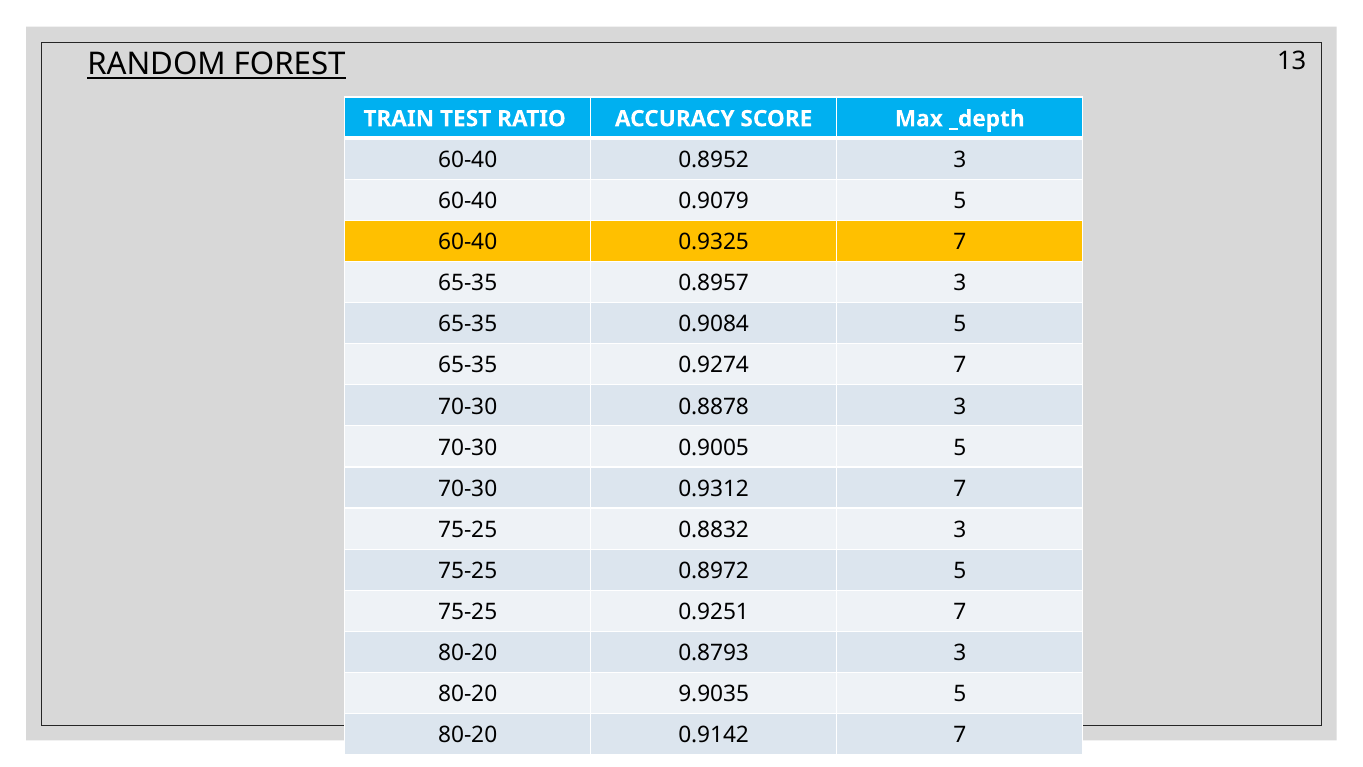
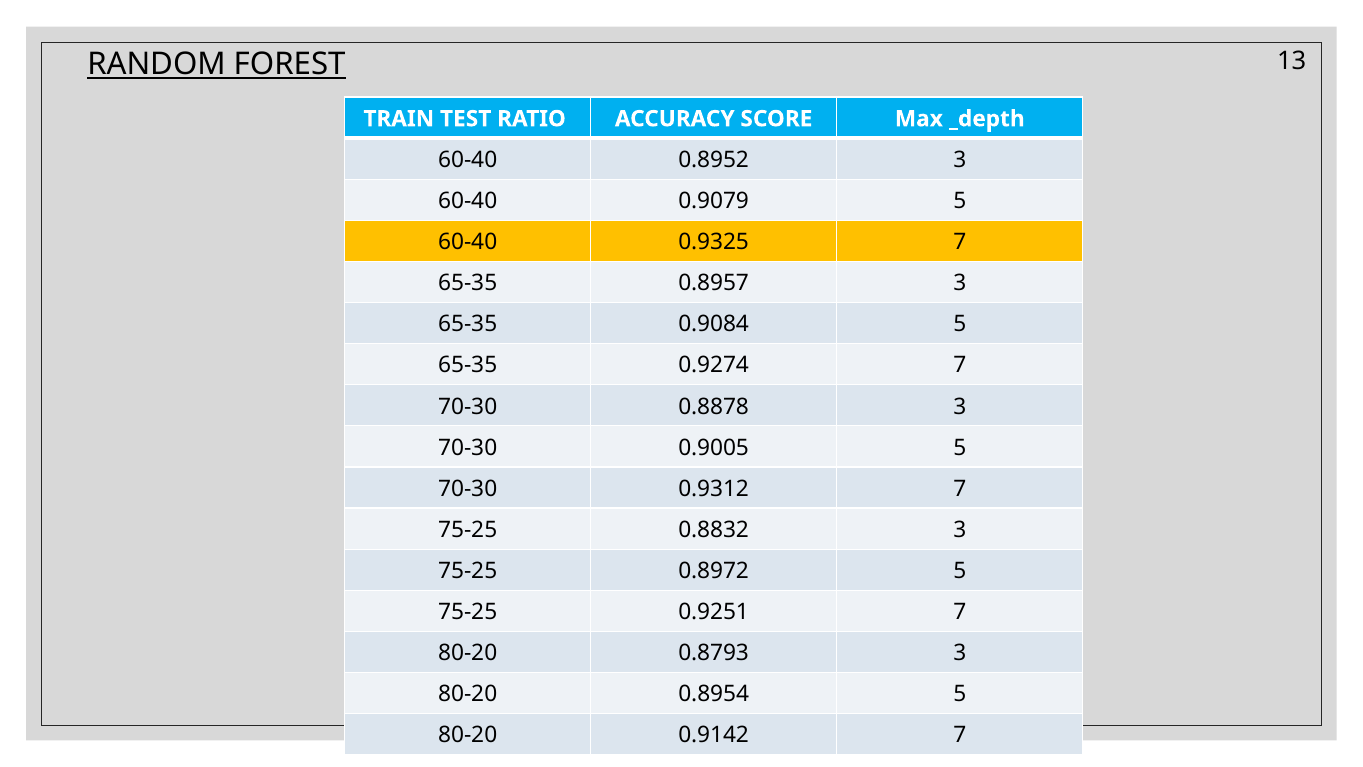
9.9035: 9.9035 -> 0.8954
